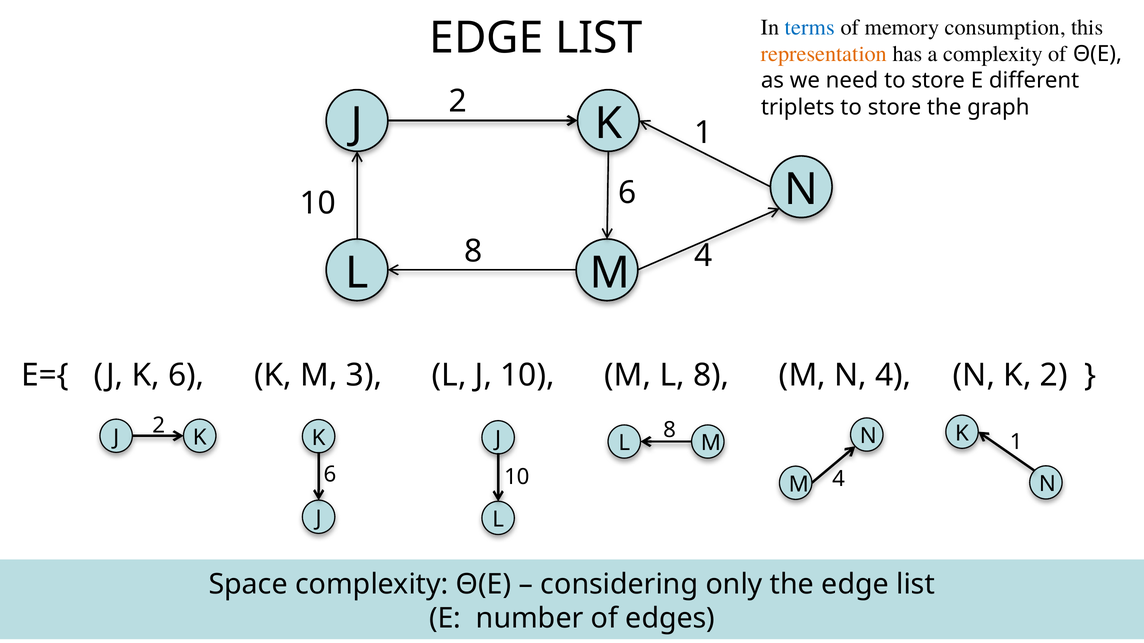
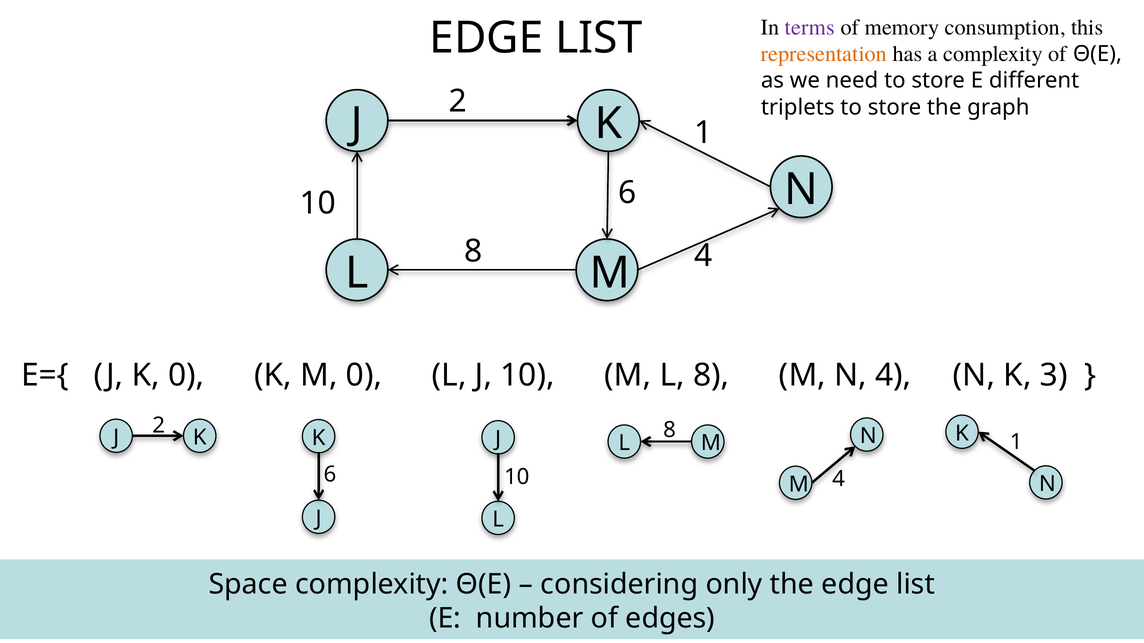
terms colour: blue -> purple
E={ J K 6: 6 -> 0
M 3: 3 -> 0
K 2: 2 -> 3
